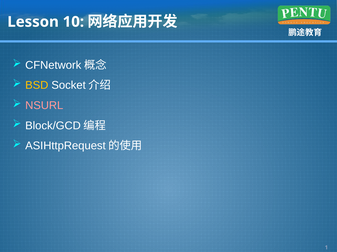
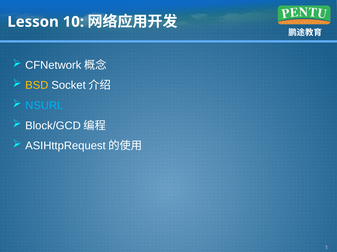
NSURL colour: pink -> light blue
